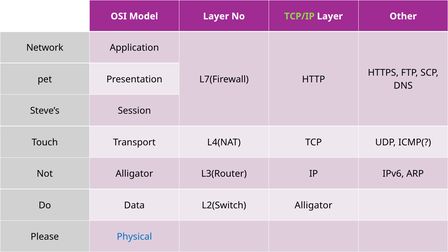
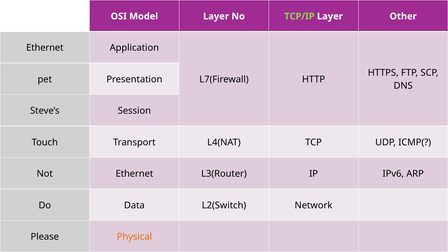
Network at (45, 48): Network -> Ethernet
Not Alligator: Alligator -> Ethernet
L2(Switch Alligator: Alligator -> Network
Physical colour: blue -> orange
